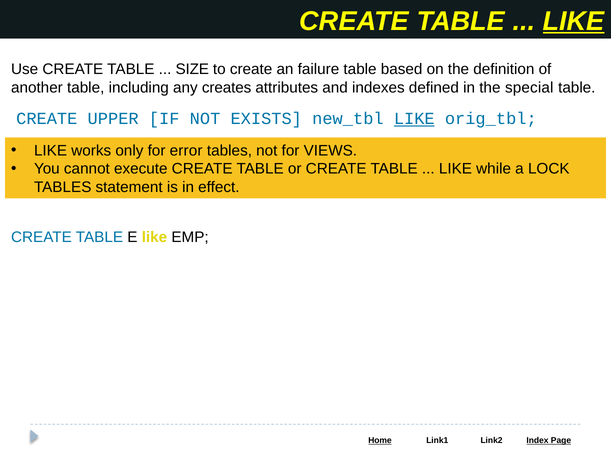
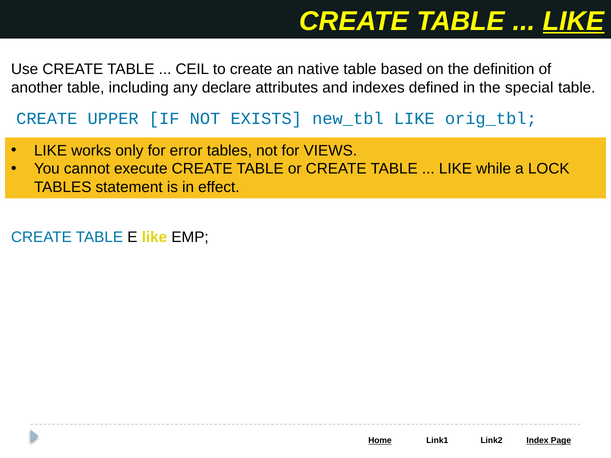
SIZE: SIZE -> CEIL
failure: failure -> native
creates: creates -> declare
LIKE at (414, 119) underline: present -> none
